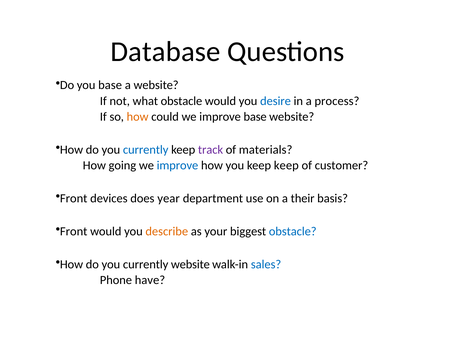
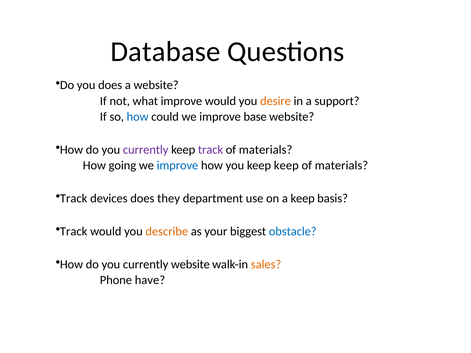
you base: base -> does
what obstacle: obstacle -> improve
desire colour: blue -> orange
process: process -> support
how at (138, 117) colour: orange -> blue
currently at (146, 150) colour: blue -> purple
customer at (342, 166): customer -> materials
Front at (74, 199): Front -> Track
year: year -> they
a their: their -> keep
Front at (74, 232): Front -> Track
sales colour: blue -> orange
